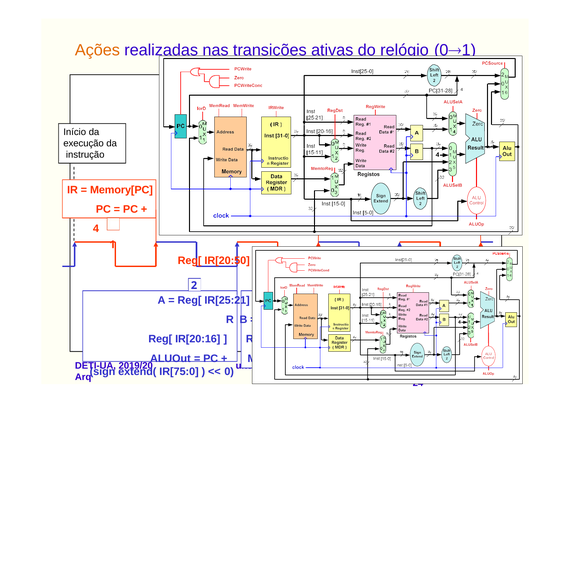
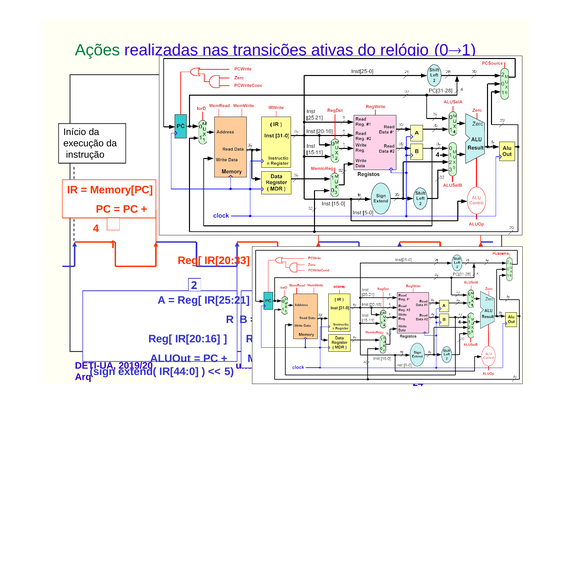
Ações colour: orange -> green
IR[20:50: IR[20:50 -> IR[20:33
IR[75:0: IR[75:0 -> IR[44:0
0 at (229, 372): 0 -> 5
